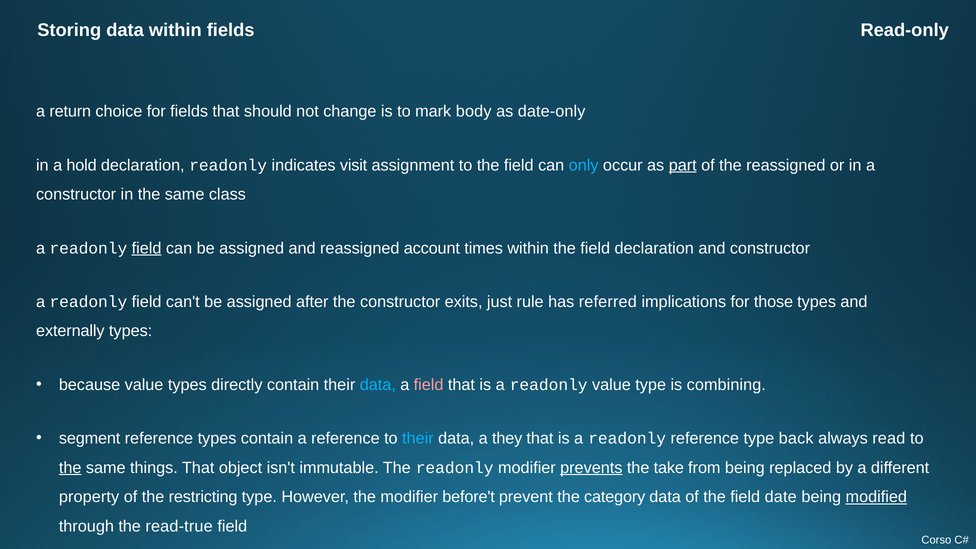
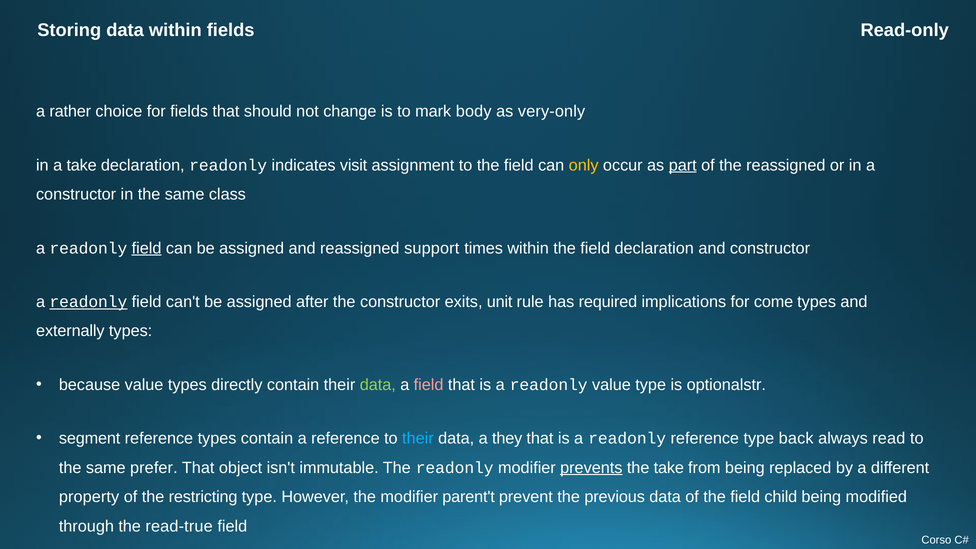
return: return -> rather
date-only: date-only -> very-only
a hold: hold -> take
only colour: light blue -> yellow
account: account -> support
readonly at (88, 302) underline: none -> present
just: just -> unit
referred: referred -> required
those: those -> come
data at (378, 385) colour: light blue -> light green
combining: combining -> optionalstr
the at (70, 468) underline: present -> none
things: things -> prefer
before't: before't -> parent't
category: category -> previous
date: date -> child
modified underline: present -> none
